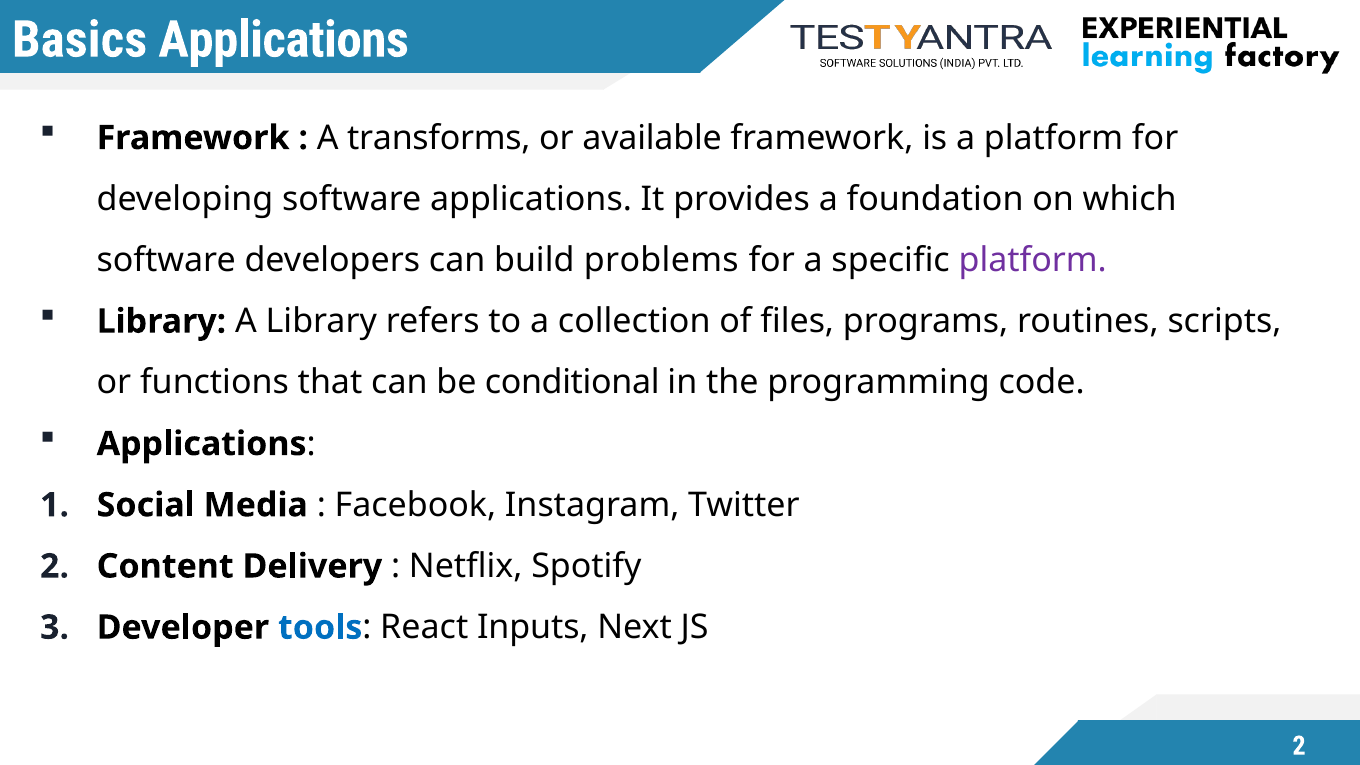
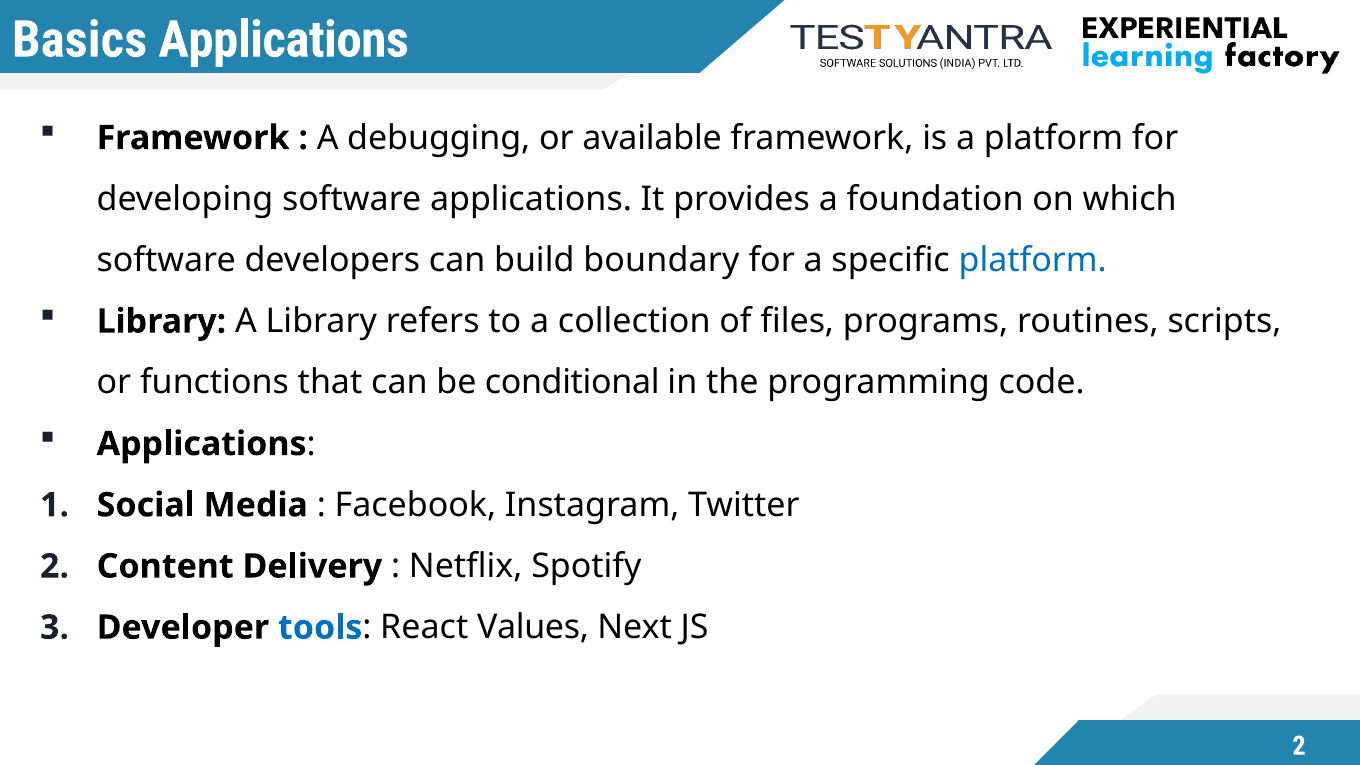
transforms: transforms -> debugging
problems: problems -> boundary
platform at (1033, 260) colour: purple -> blue
Inputs: Inputs -> Values
